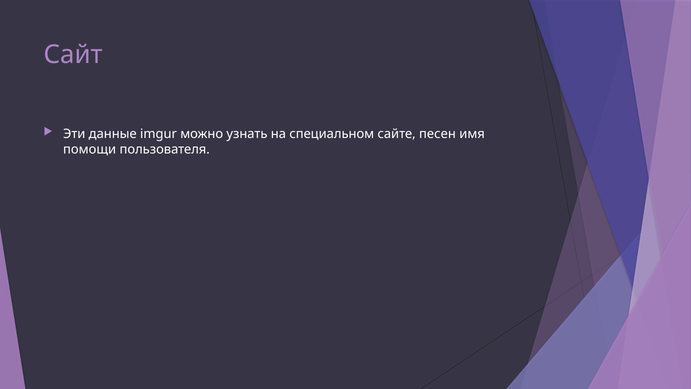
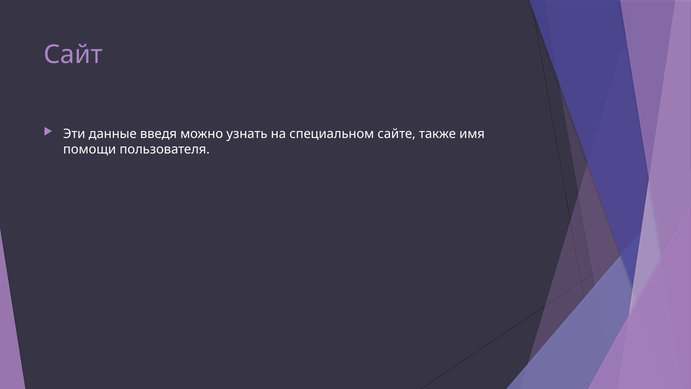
imgur: imgur -> введя
песен: песен -> также
